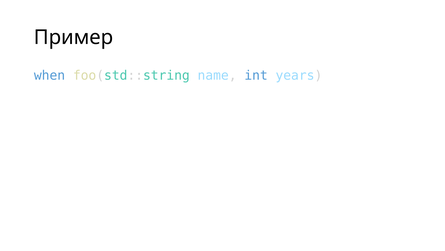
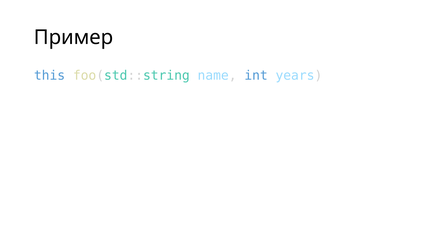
when: when -> this
